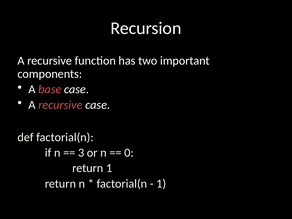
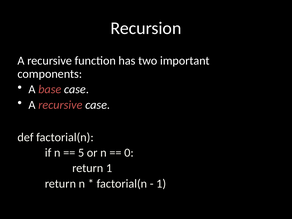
3: 3 -> 5
